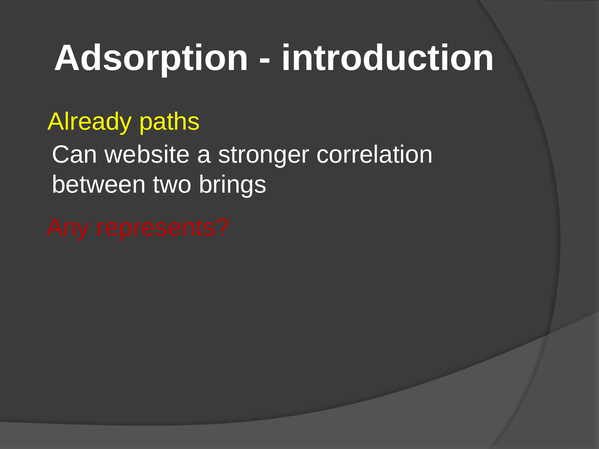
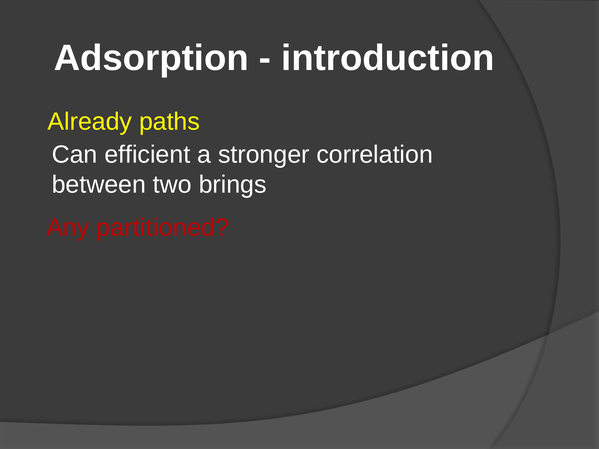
website: website -> efficient
represents: represents -> partitioned
